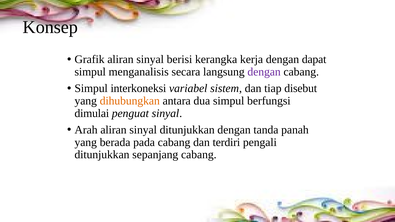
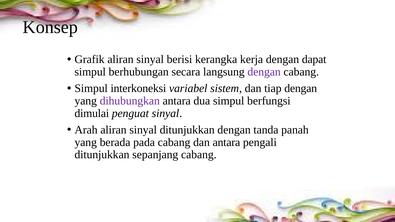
menganalisis: menganalisis -> berhubungan
tiap disebut: disebut -> dengan
dihubungkan colour: orange -> purple
dan terdiri: terdiri -> antara
